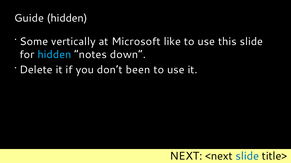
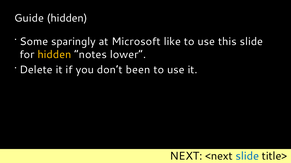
vertically: vertically -> sparingly
hidden at (54, 55) colour: light blue -> yellow
down: down -> lower
